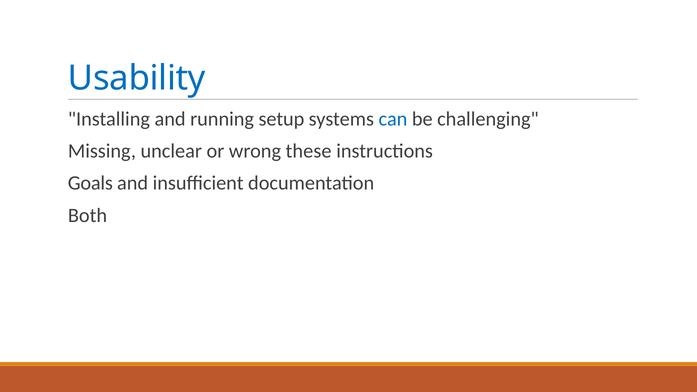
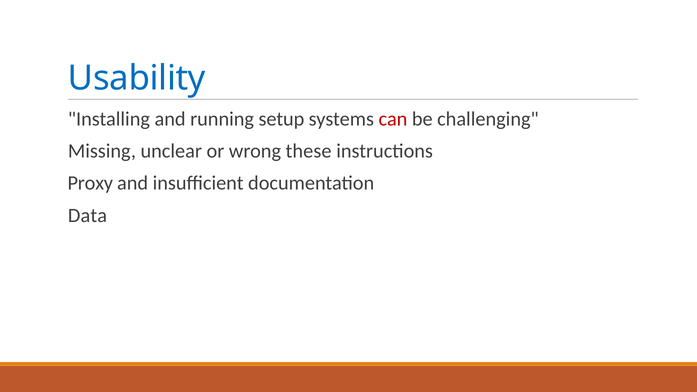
can colour: blue -> red
Goals: Goals -> Proxy
Both: Both -> Data
